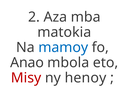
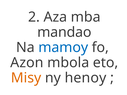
matokia: matokia -> mandao
Anao: Anao -> Azon
Misy colour: red -> orange
